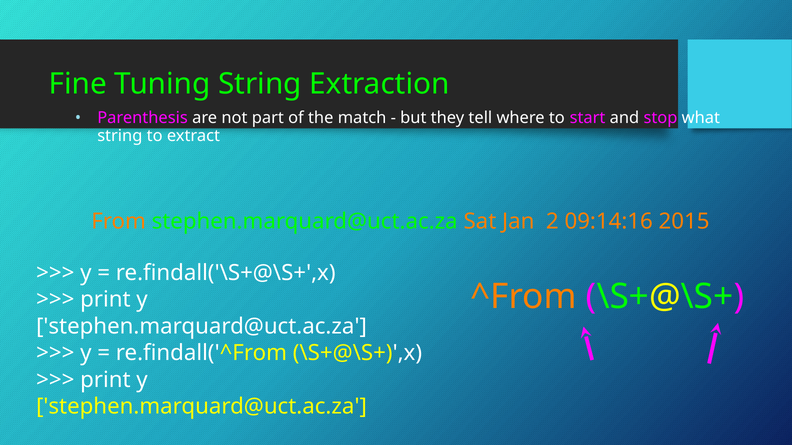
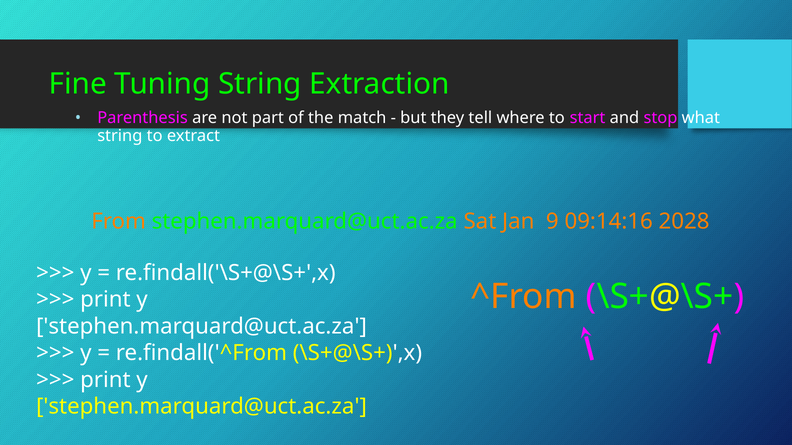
2: 2 -> 9
2015: 2015 -> 2028
